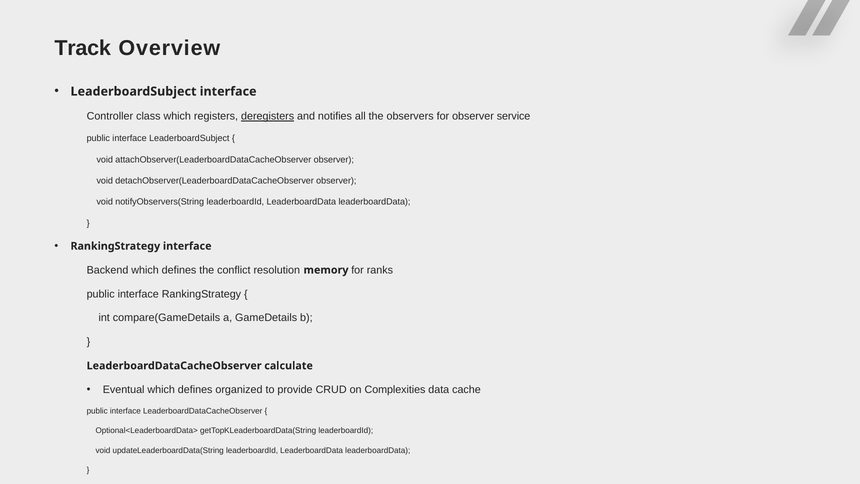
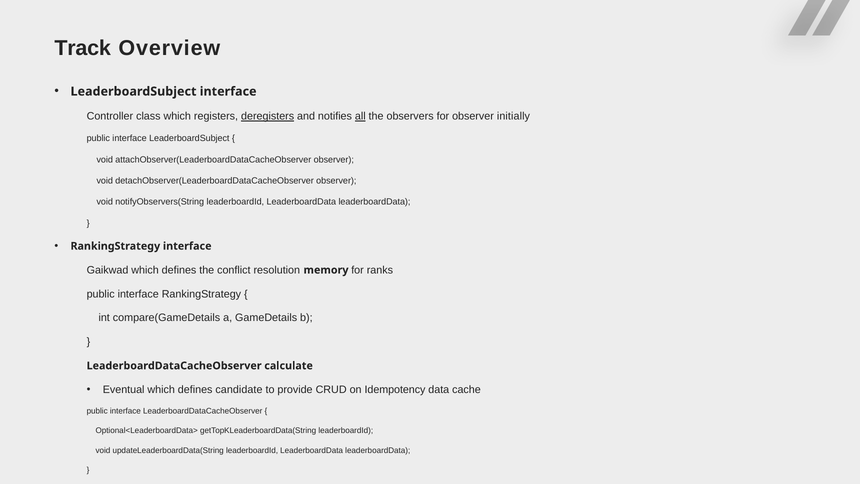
all underline: none -> present
service: service -> initially
Backend: Backend -> Gaikwad
organized: organized -> candidate
Complexities: Complexities -> Idempotency
